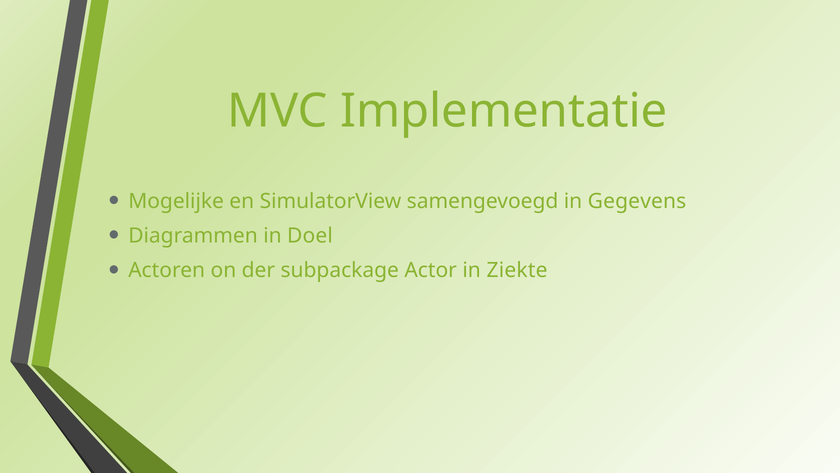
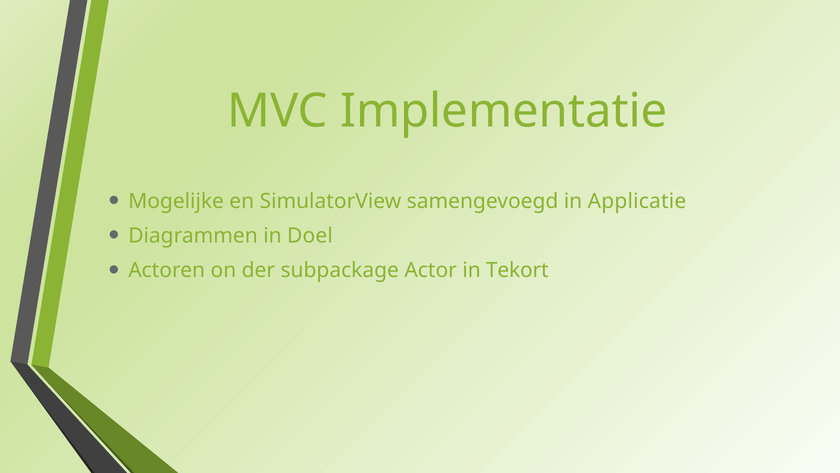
Gegevens: Gegevens -> Applicatie
Ziekte: Ziekte -> Tekort
